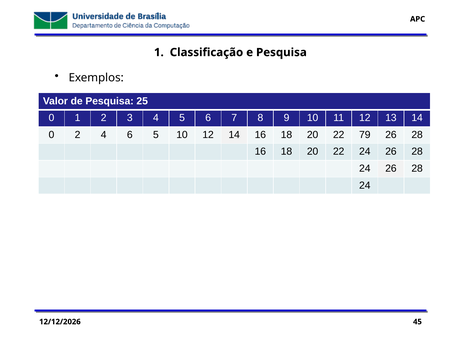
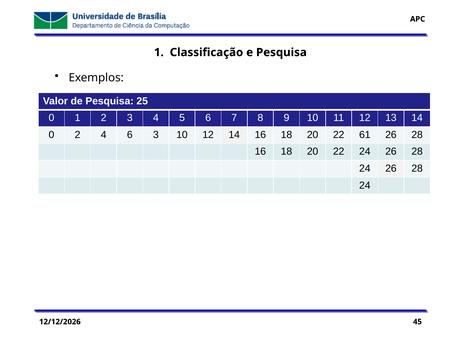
6 5: 5 -> 3
79: 79 -> 61
